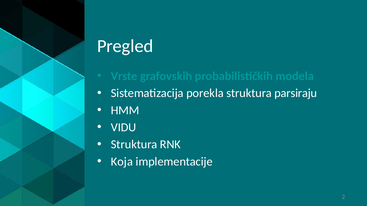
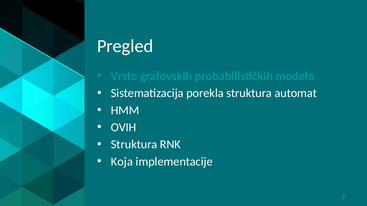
parsiraju: parsiraju -> automat
VIDU: VIDU -> OVIH
